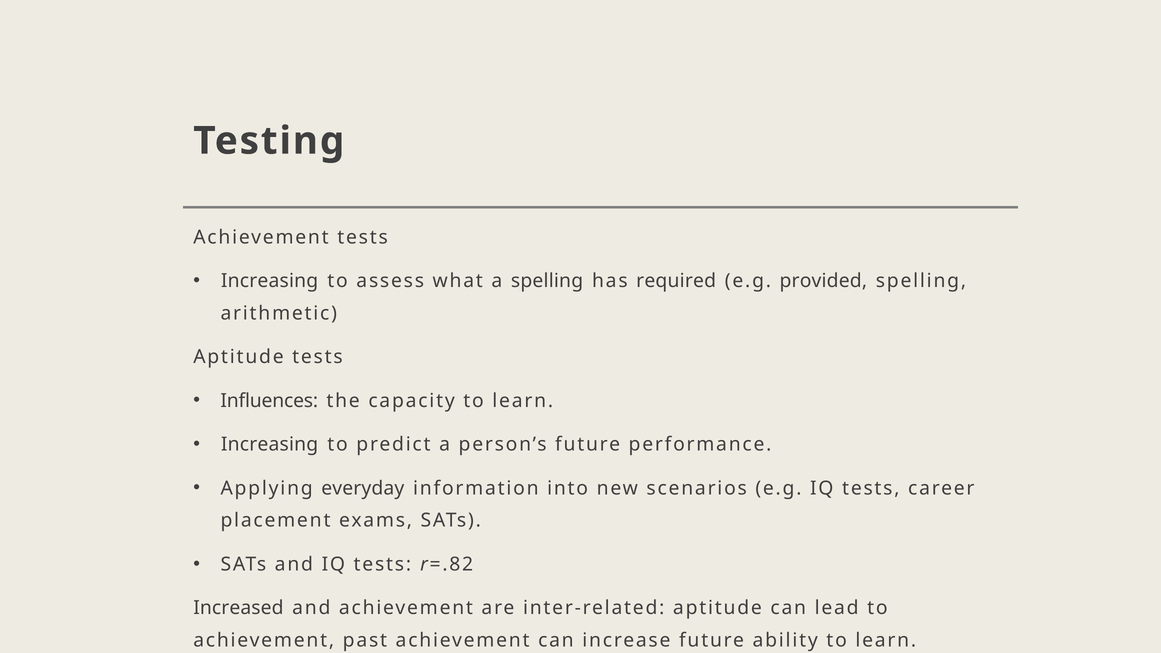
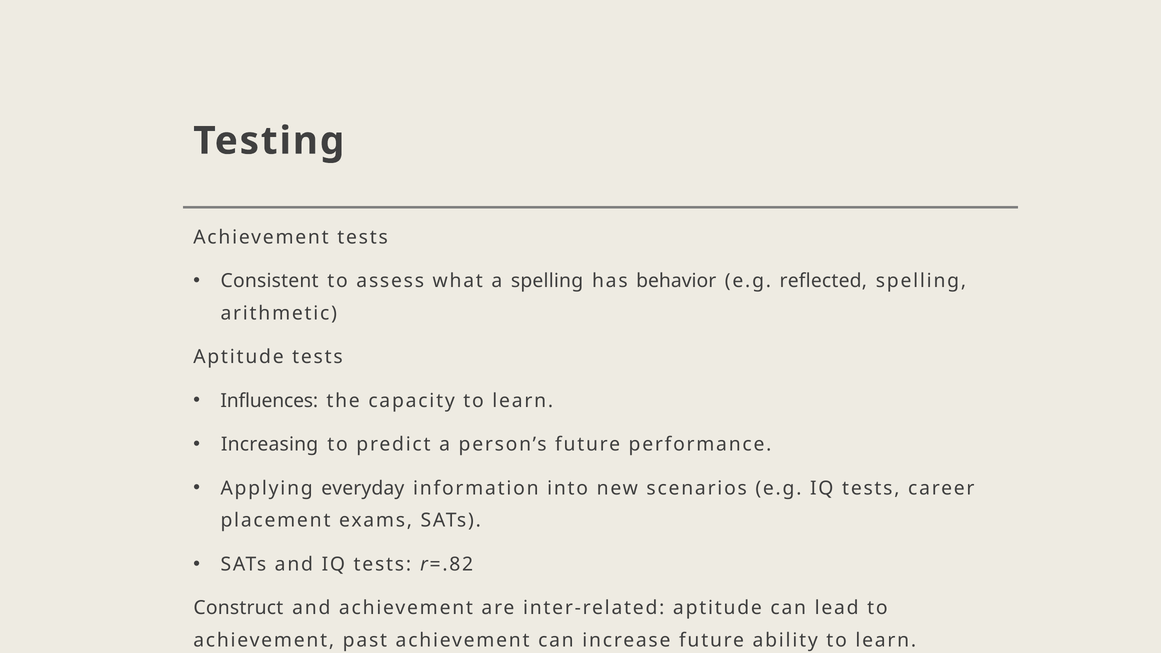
Increasing at (270, 281): Increasing -> Consistent
required: required -> behavior
provided: provided -> reflected
Increased: Increased -> Construct
